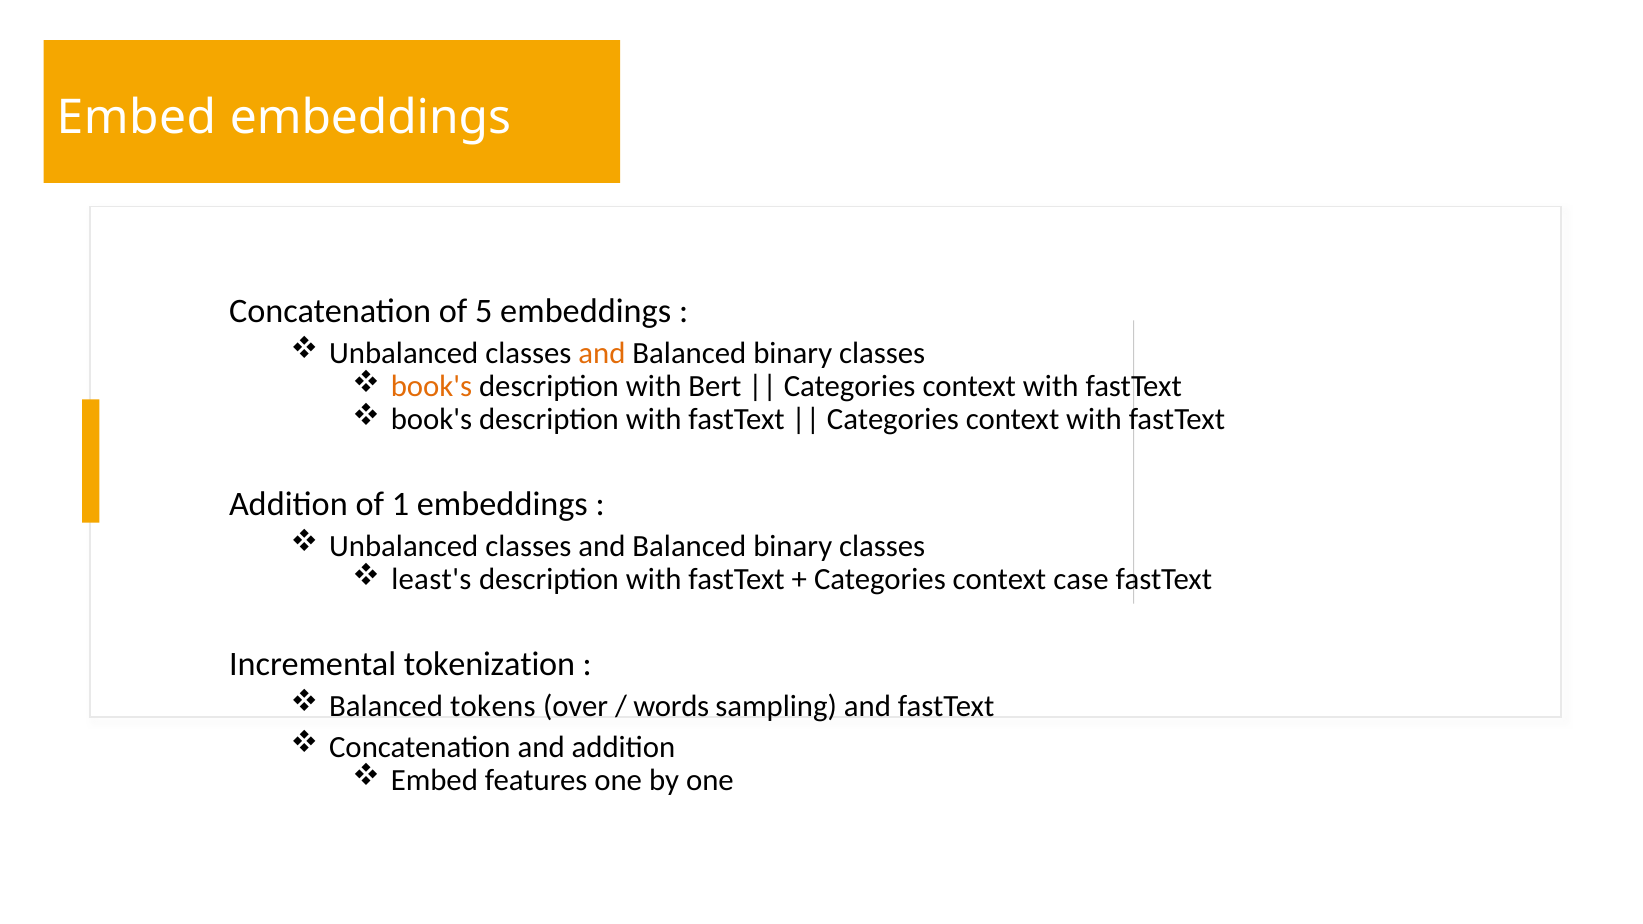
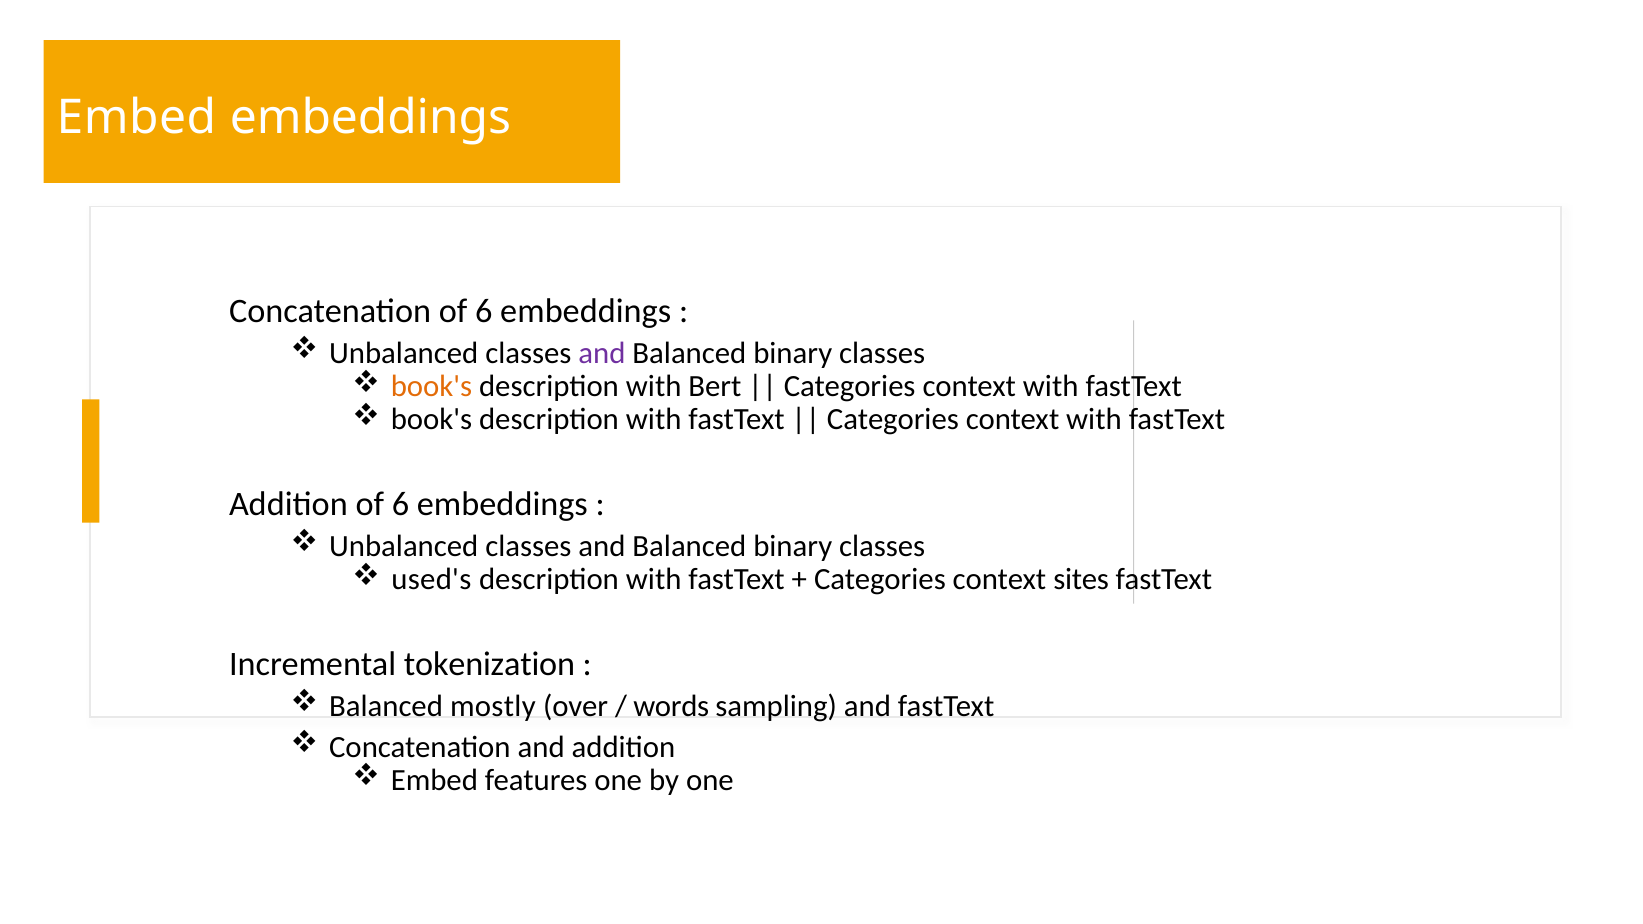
Concatenation of 5: 5 -> 6
and at (602, 354) colour: orange -> purple
Addition of 1: 1 -> 6
least's: least's -> used's
case: case -> sites
tokens: tokens -> mostly
